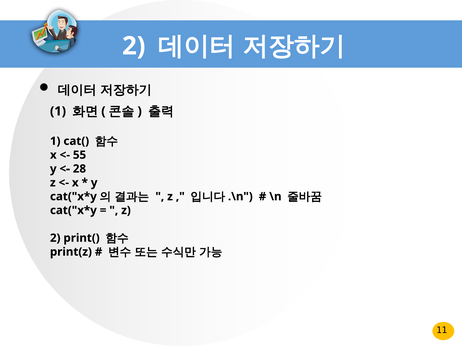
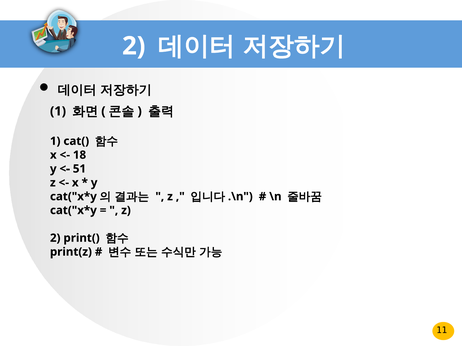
55: 55 -> 18
28: 28 -> 51
